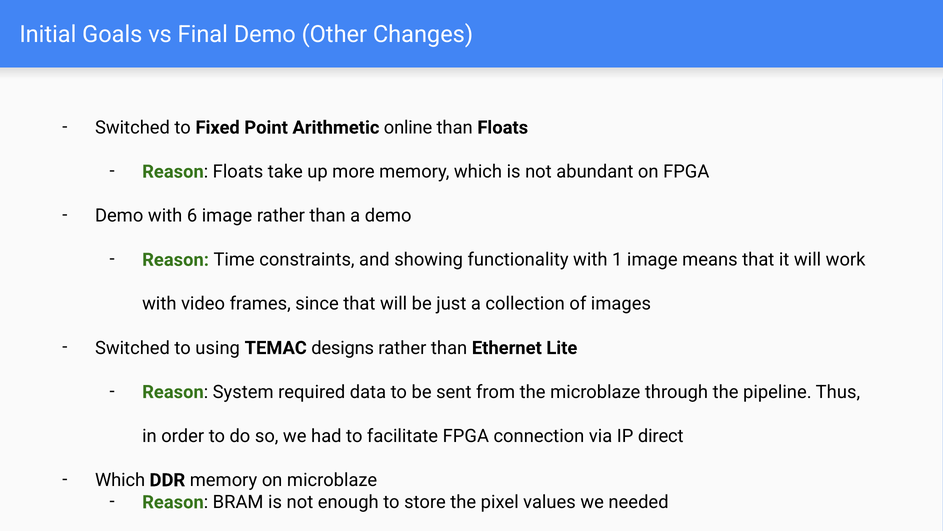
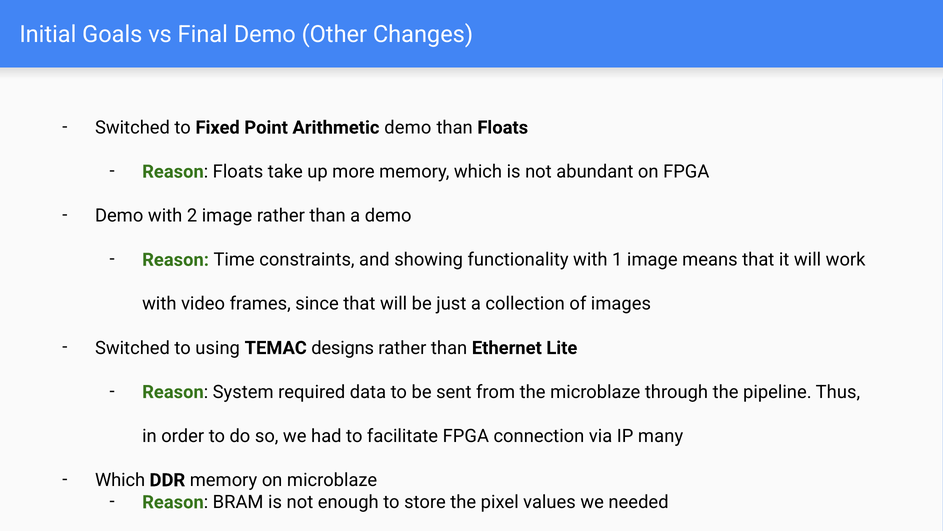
Arithmetic online: online -> demo
6: 6 -> 2
direct: direct -> many
